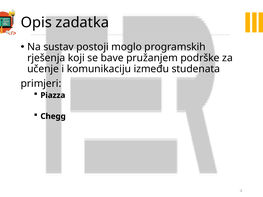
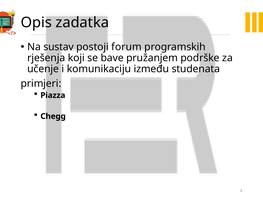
moglo: moglo -> forum
